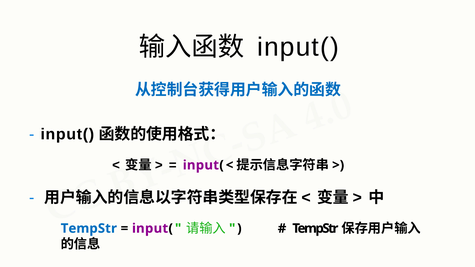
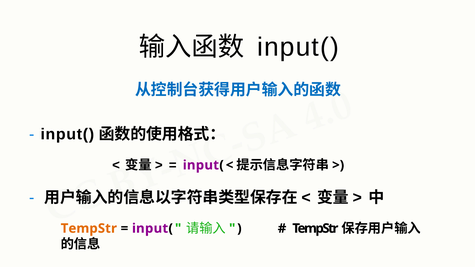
TempStr at (89, 229) colour: blue -> orange
